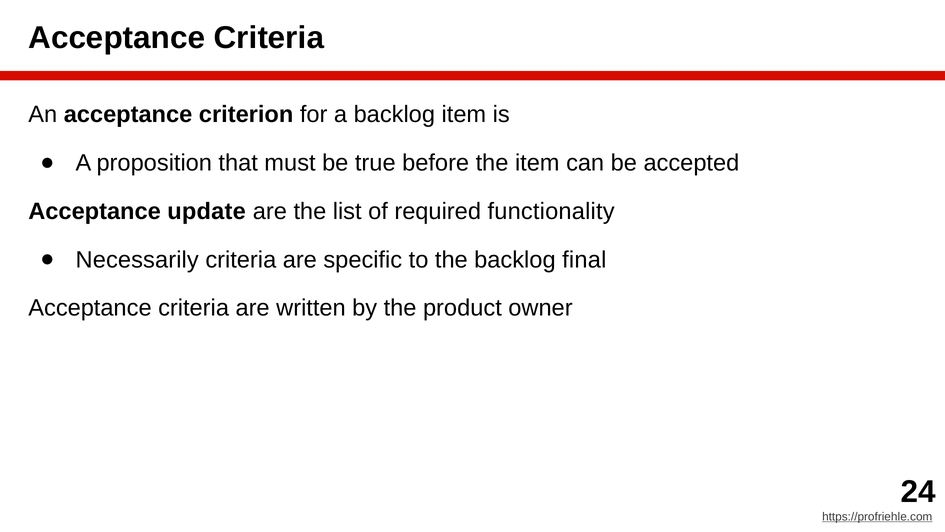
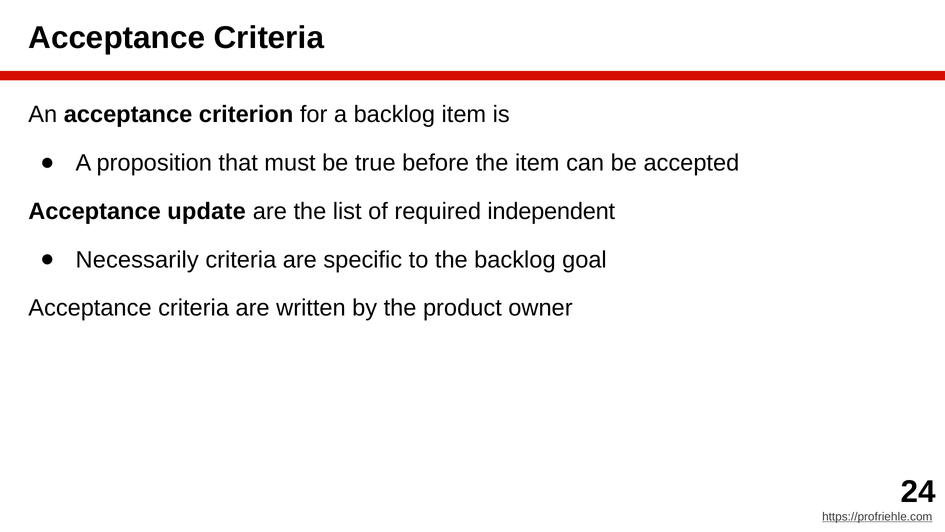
functionality: functionality -> independent
final: final -> goal
